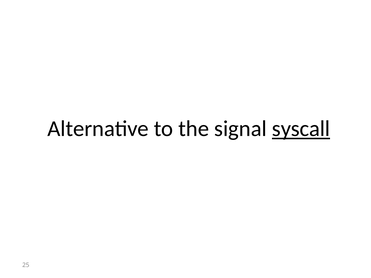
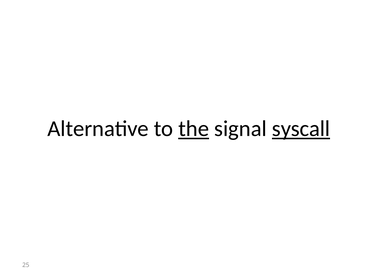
the underline: none -> present
